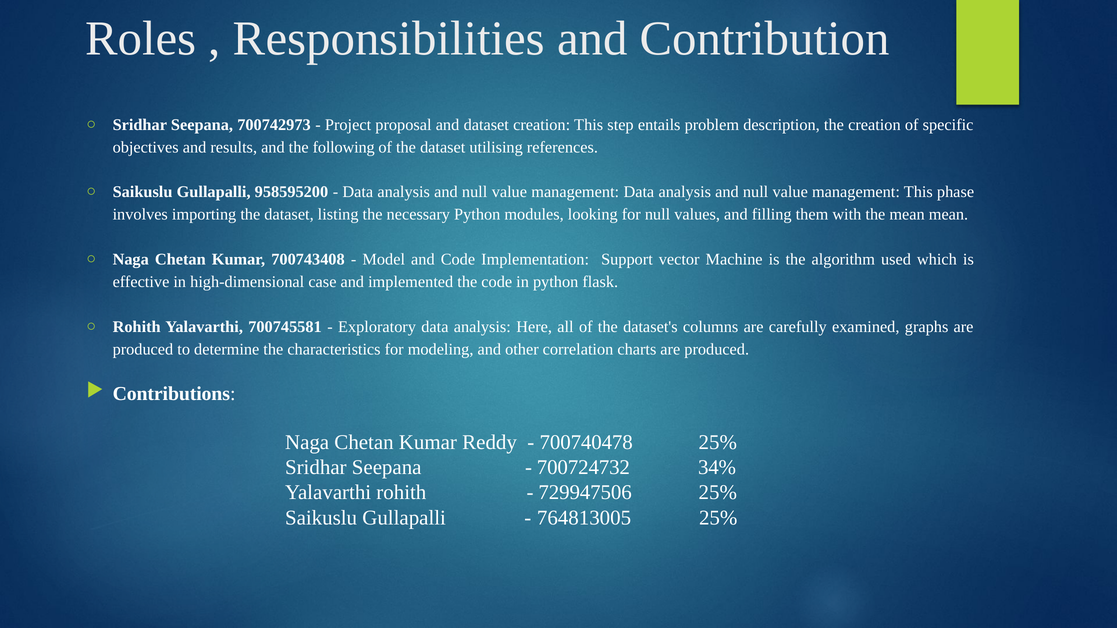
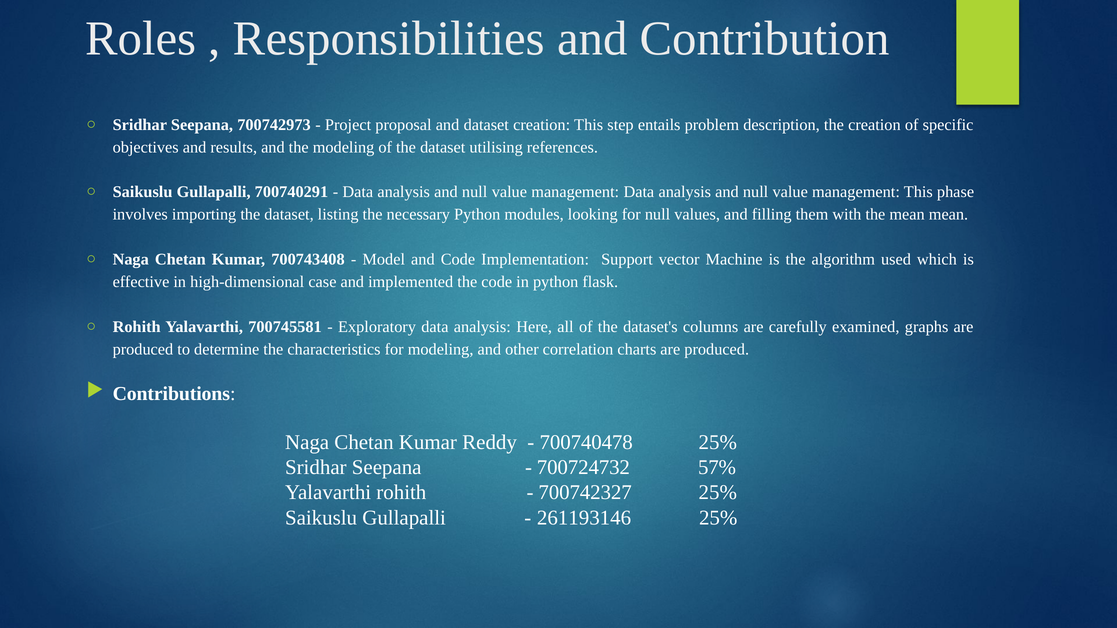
the following: following -> modeling
958595200: 958595200 -> 700740291
34%: 34% -> 57%
729947506: 729947506 -> 700742327
764813005: 764813005 -> 261193146
